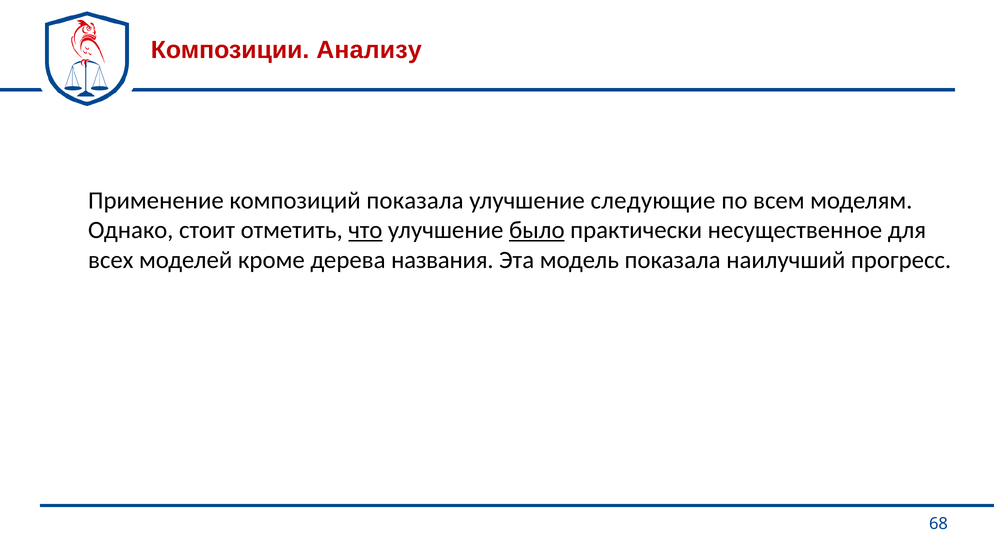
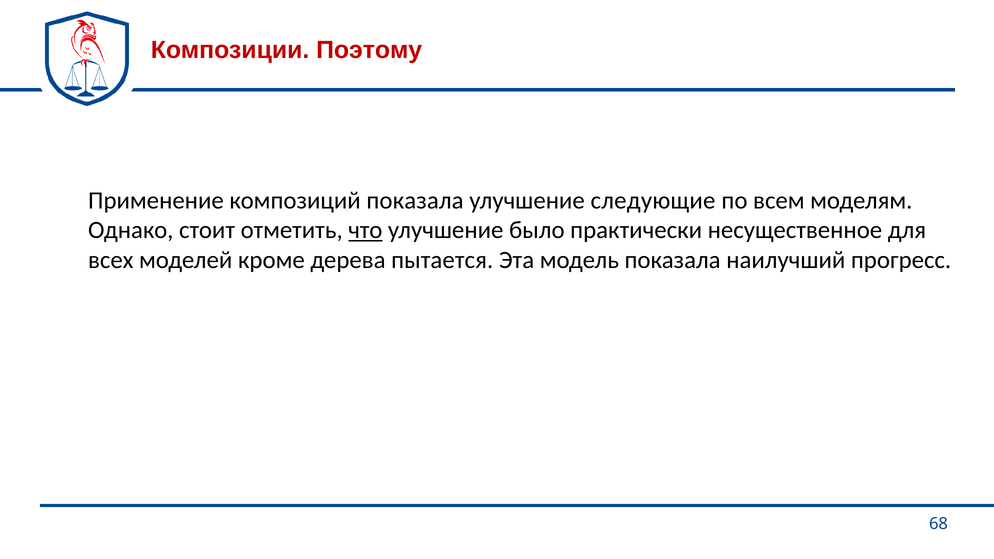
Анализу: Анализу -> Поэтому
было underline: present -> none
названия: названия -> пытается
